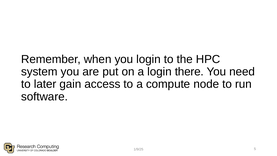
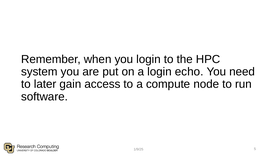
there: there -> echo
